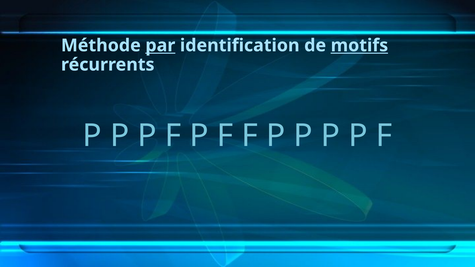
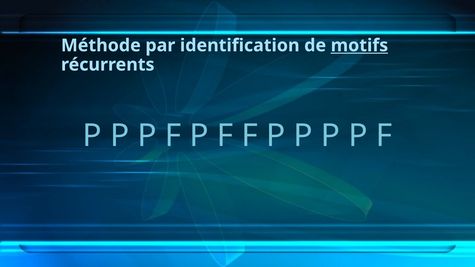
par underline: present -> none
